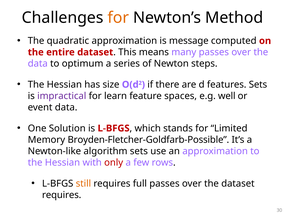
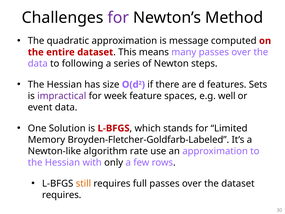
for at (118, 18) colour: orange -> purple
optimum: optimum -> following
learn: learn -> week
Broyden-Fletcher-Goldfarb-Possible: Broyden-Fletcher-Goldfarb-Possible -> Broyden-Fletcher-Goldfarb-Labeled
algorithm sets: sets -> rate
only colour: red -> black
